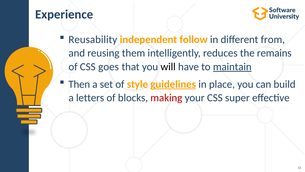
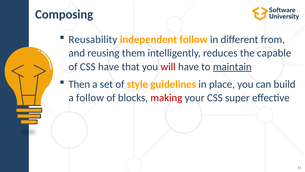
Experience: Experience -> Composing
remains: remains -> capable
CSS goes: goes -> have
will colour: black -> red
guidelines underline: present -> none
a letters: letters -> follow
